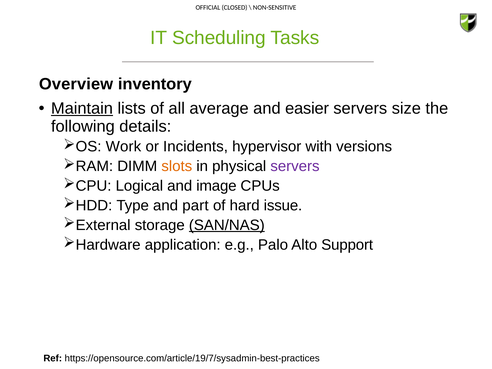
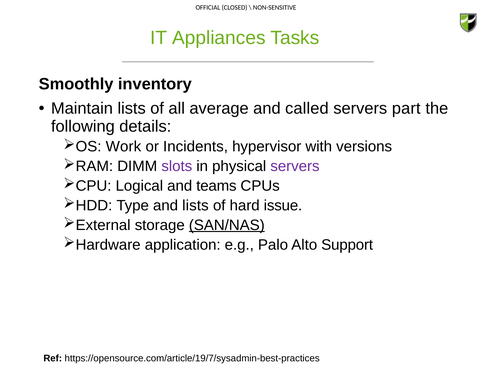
Scheduling: Scheduling -> Appliances
Overview: Overview -> Smoothly
Maintain underline: present -> none
easier: easier -> called
size: size -> part
slots colour: orange -> purple
image: image -> teams
and part: part -> lists
